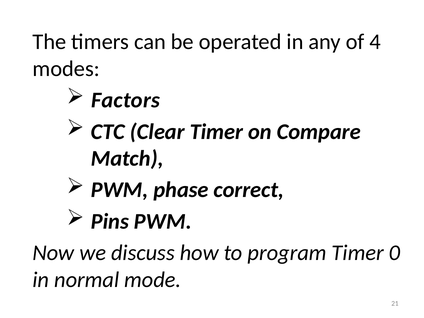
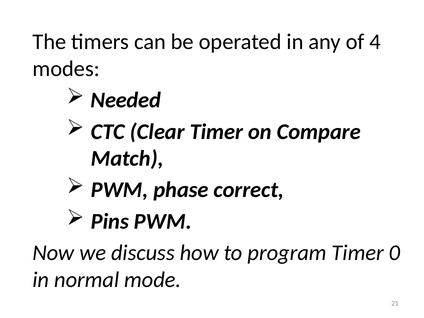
Factors: Factors -> Needed
